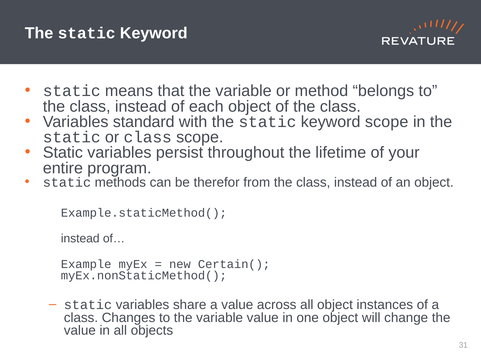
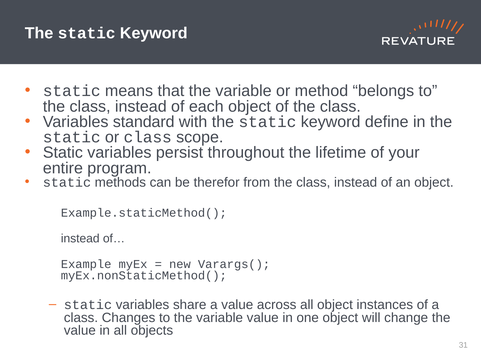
keyword scope: scope -> define
Certain(: Certain( -> Varargs(
